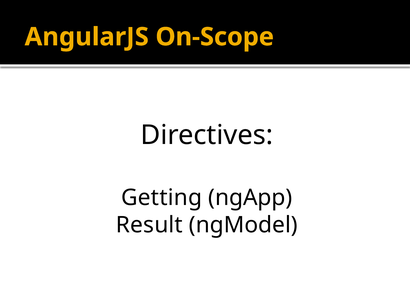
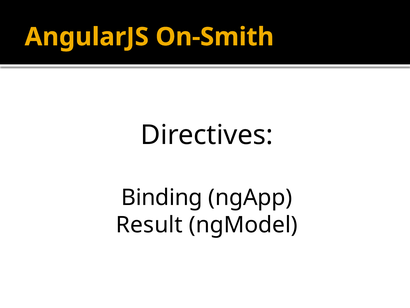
On-Scope: On-Scope -> On-Smith
Getting: Getting -> Binding
